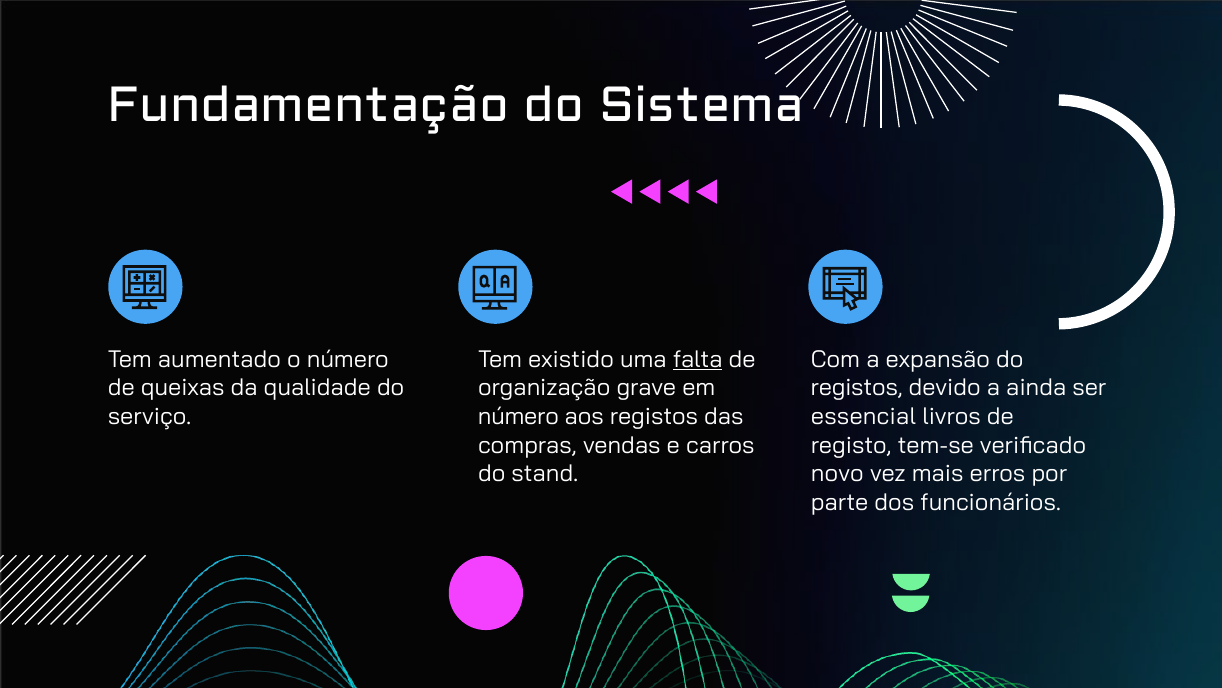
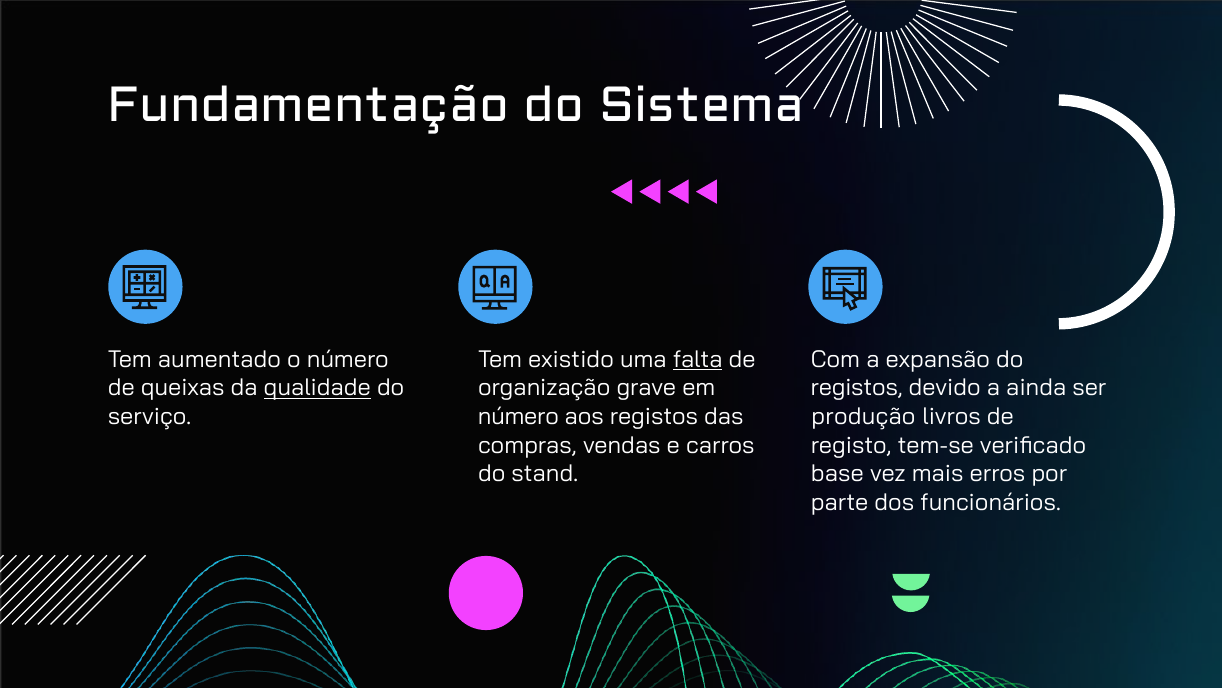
qualidade underline: none -> present
essencial: essencial -> produção
novo: novo -> base
